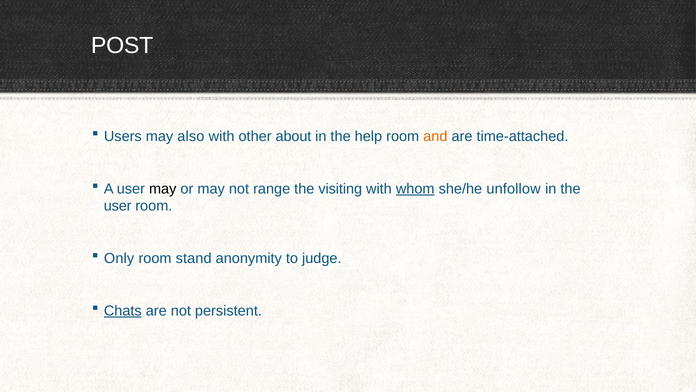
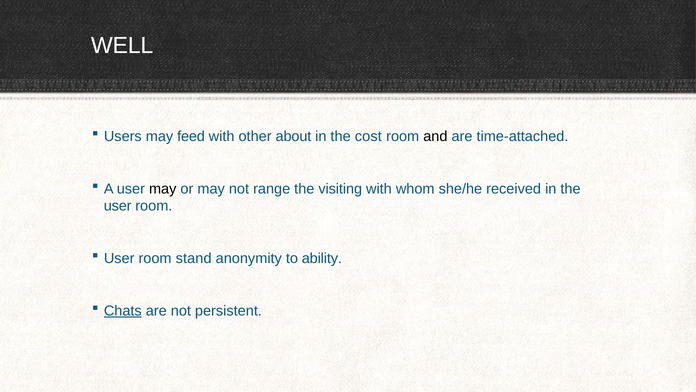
POST: POST -> WELL
also: also -> feed
help: help -> cost
and colour: orange -> black
whom underline: present -> none
unfollow: unfollow -> received
Only at (119, 258): Only -> User
judge: judge -> ability
